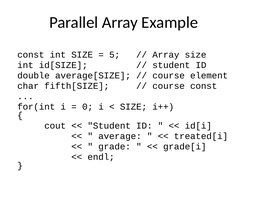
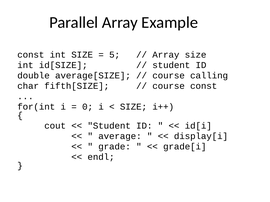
element: element -> calling
treated[i: treated[i -> display[i
